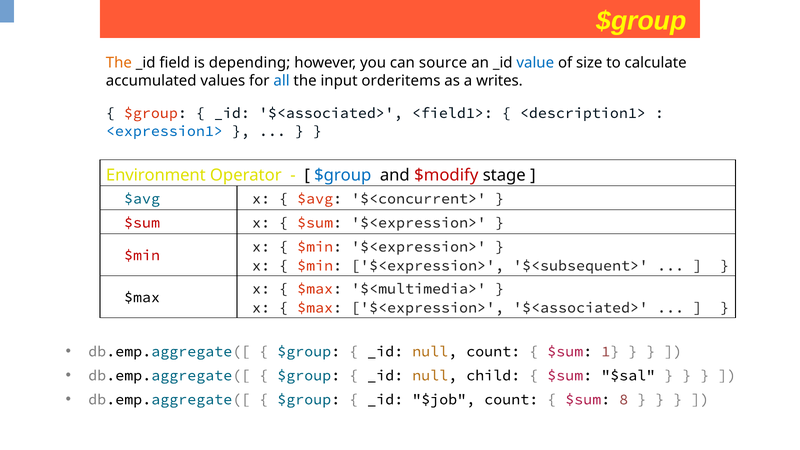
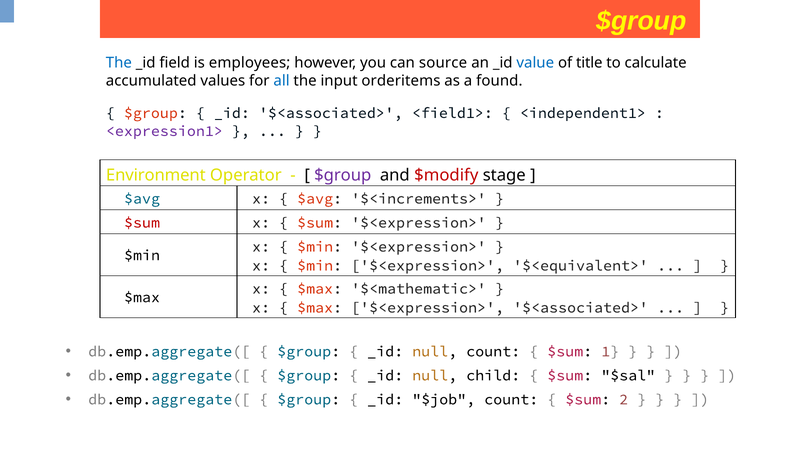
The at (119, 63) colour: orange -> blue
depending: depending -> employees
size: size -> title
writes: writes -> found
<description1>: <description1> -> <independent1>
<expression1> colour: blue -> purple
$group at (343, 175) colour: blue -> purple
$<concurrent>: $<concurrent> -> $<increments>
$min at (142, 255) colour: red -> black
$<subsequent>: $<subsequent> -> $<equivalent>
$<multimedia>: $<multimedia> -> $<mathematic>
8: 8 -> 2
